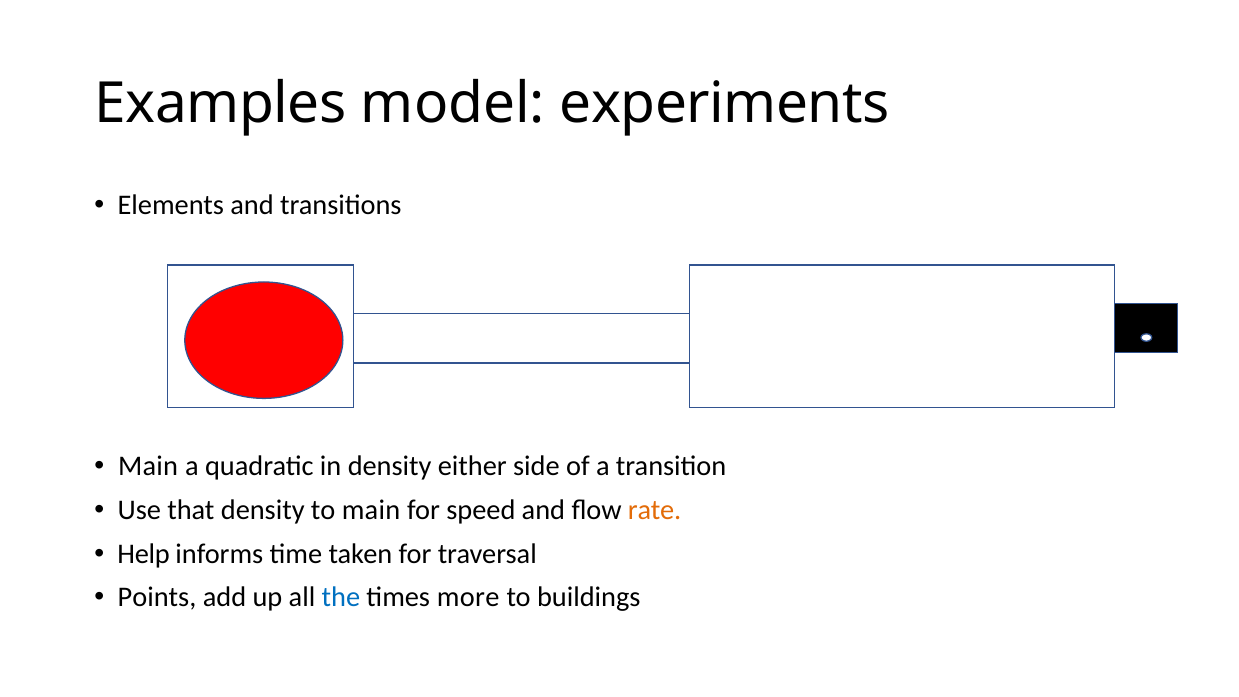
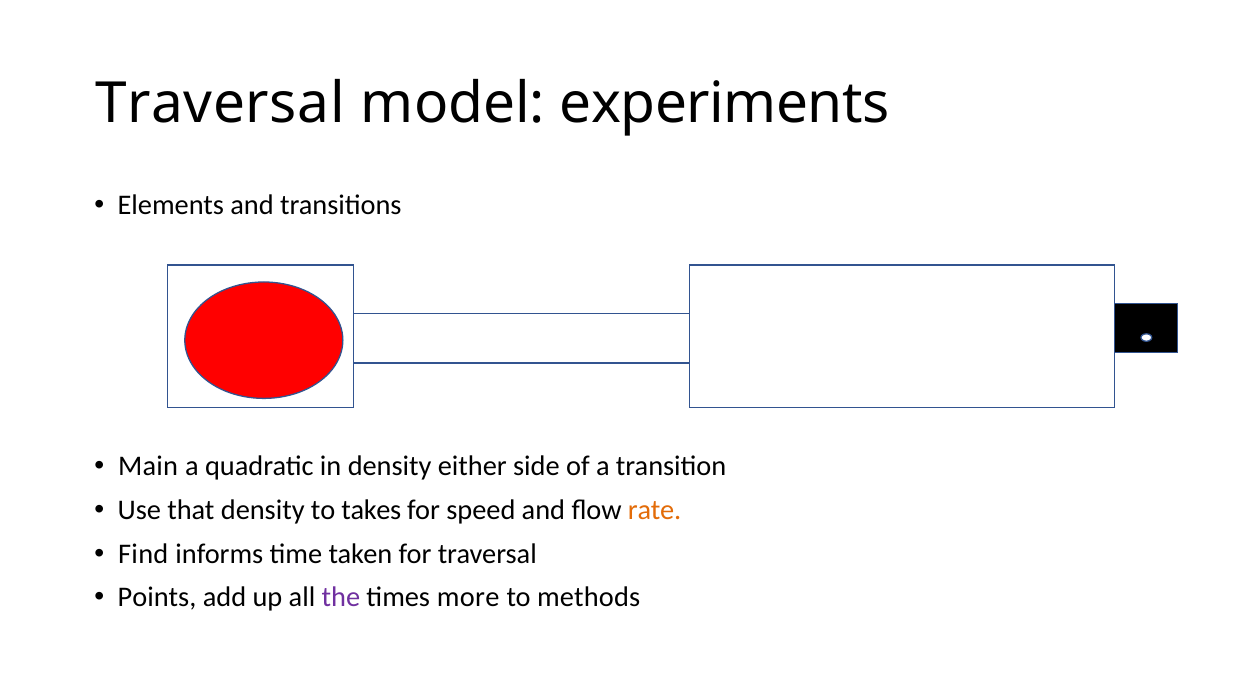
Examples at (221, 104): Examples -> Traversal
to main: main -> takes
Help: Help -> Find
the colour: blue -> purple
buildings: buildings -> methods
